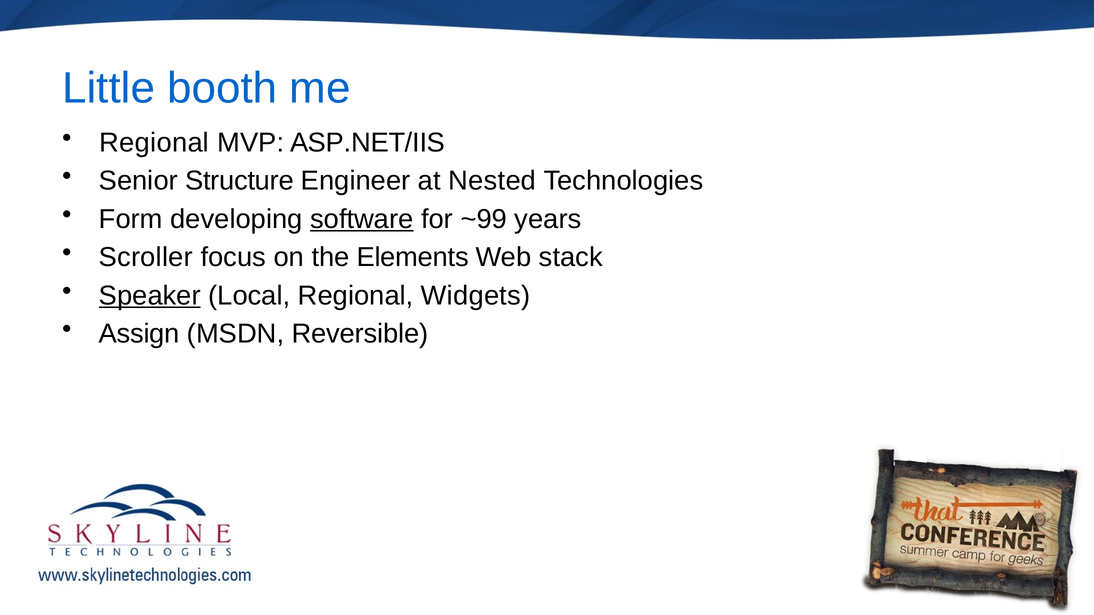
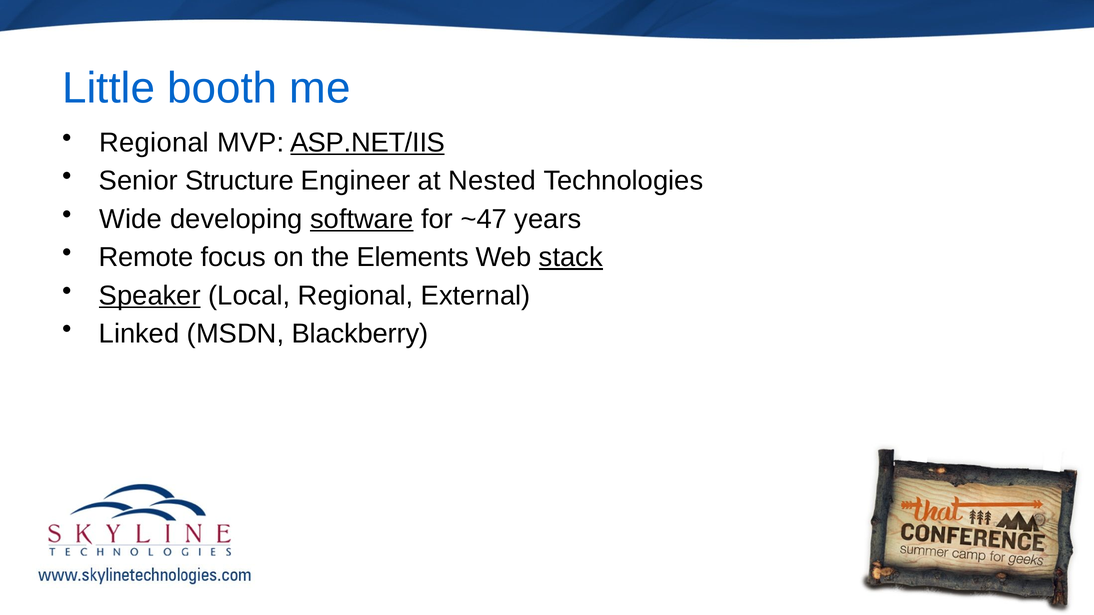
ASP.NET/IIS underline: none -> present
Form: Form -> Wide
~99: ~99 -> ~47
Scroller: Scroller -> Remote
stack underline: none -> present
Widgets: Widgets -> External
Assign: Assign -> Linked
Reversible: Reversible -> Blackberry
